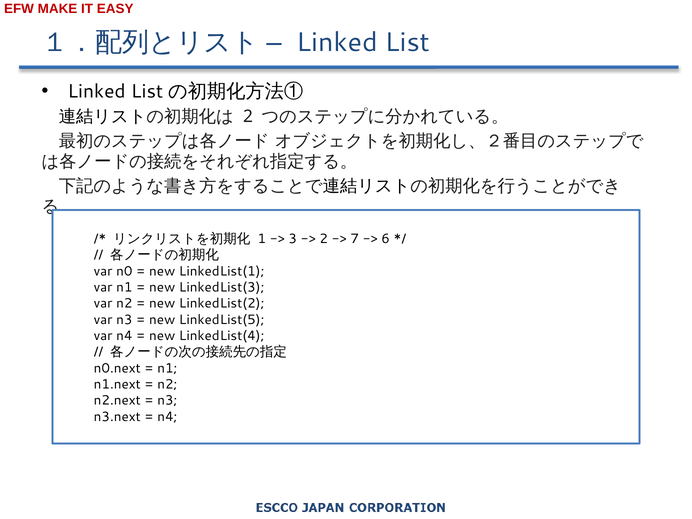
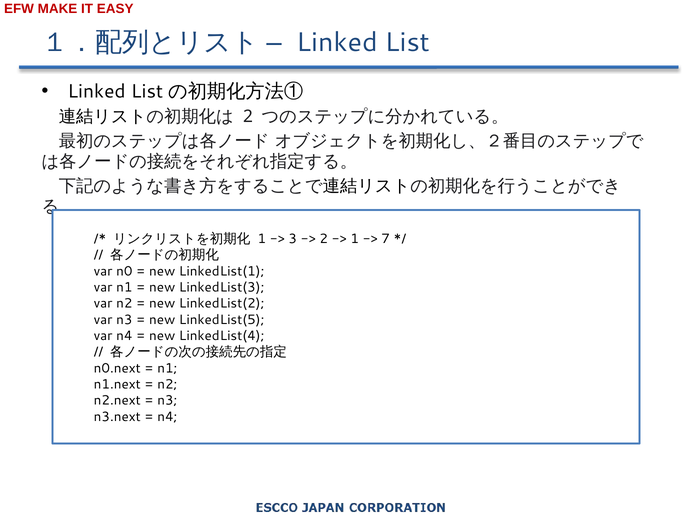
7 at (355, 239): 7 -> 1
6: 6 -> 7
